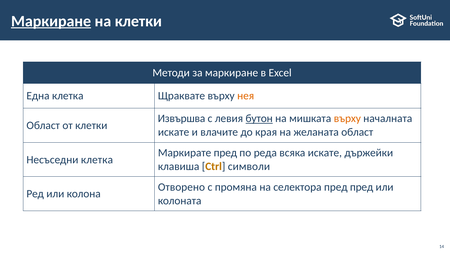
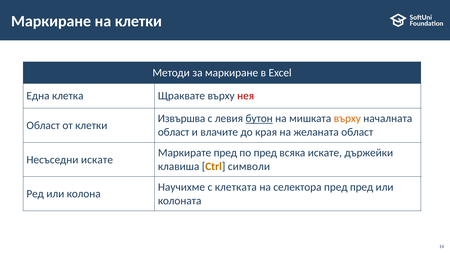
Маркиране at (51, 21) underline: present -> none
нея colour: orange -> red
искате at (174, 132): искате -> област
по реда: реда -> пред
Несъседни клетка: клетка -> искате
Отворено: Отворено -> Научихме
промяна: промяна -> клетката
